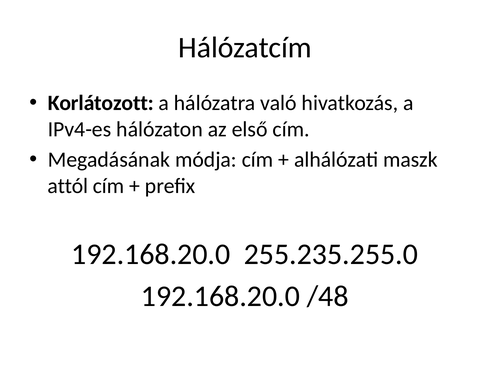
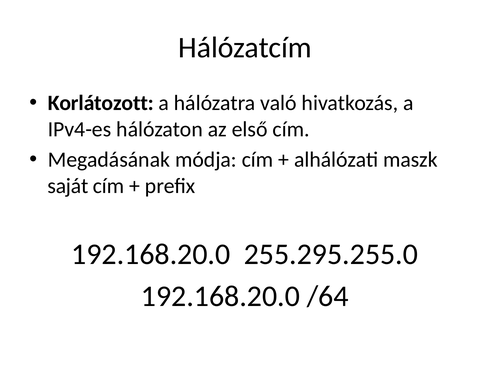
attól: attól -> saját
255.235.255.0: 255.235.255.0 -> 255.295.255.0
/48: /48 -> /64
